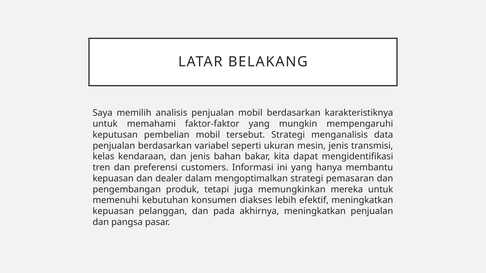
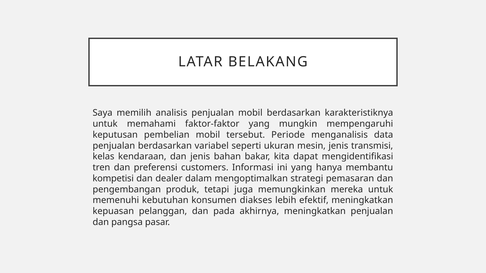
tersebut Strategi: Strategi -> Periode
kepuasan at (113, 179): kepuasan -> kompetisi
